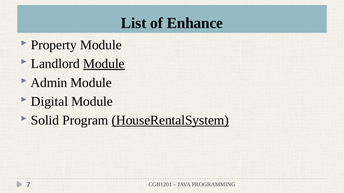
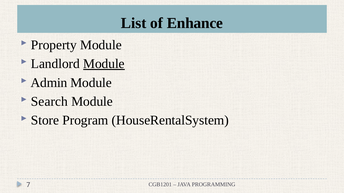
Digital: Digital -> Search
Solid: Solid -> Store
HouseRentalSystem underline: present -> none
